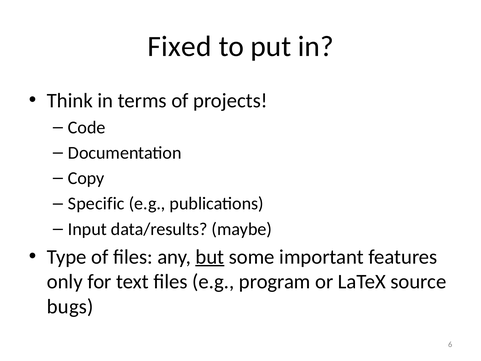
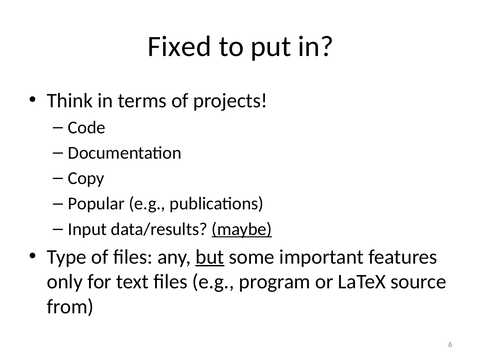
Specific: Specific -> Popular
maybe underline: none -> present
bugs: bugs -> from
